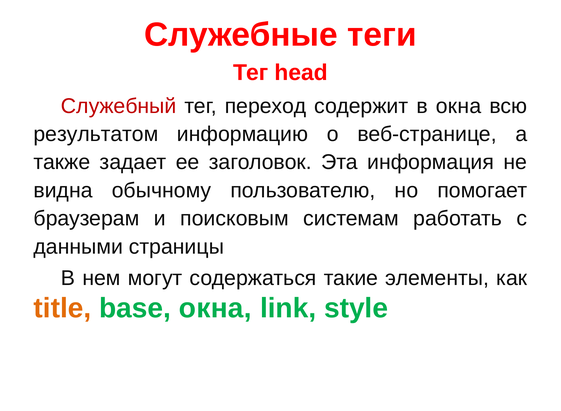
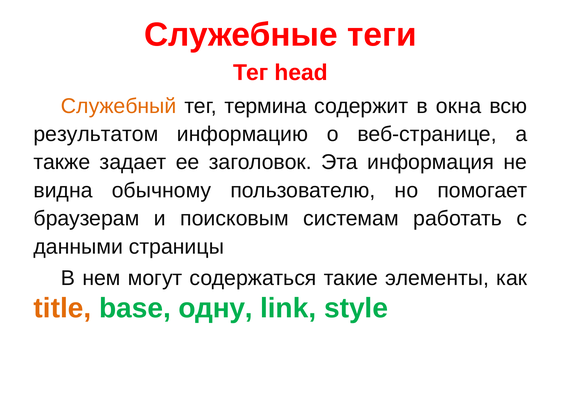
Служебный colour: red -> orange
переход: переход -> термина
base окна: окна -> одну
